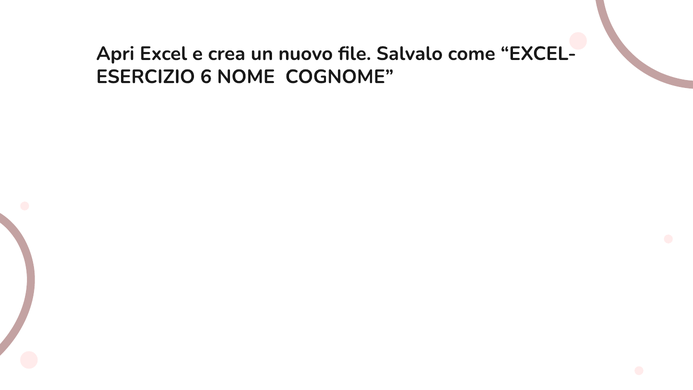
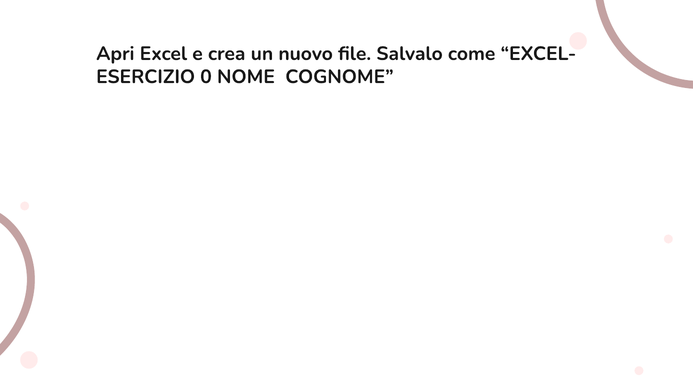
6: 6 -> 0
